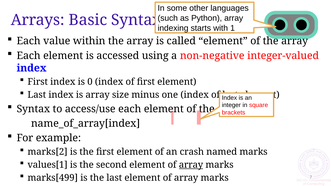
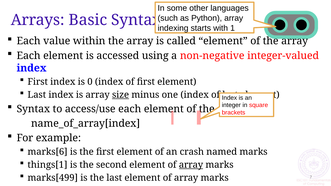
size underline: none -> present
marks[2: marks[2 -> marks[6
values[1: values[1 -> things[1
